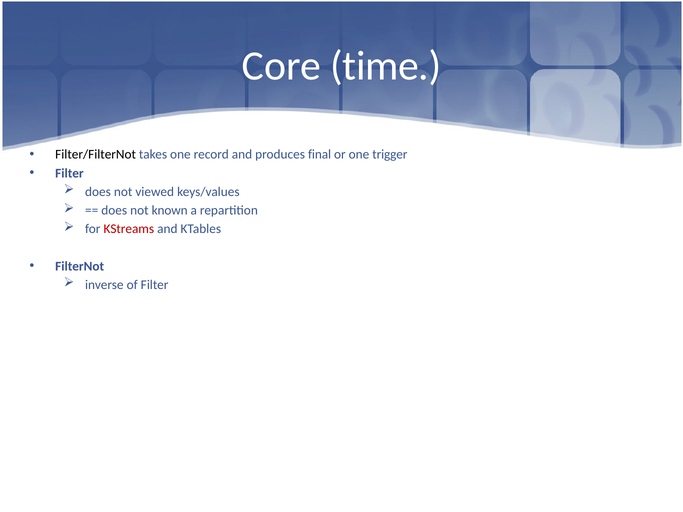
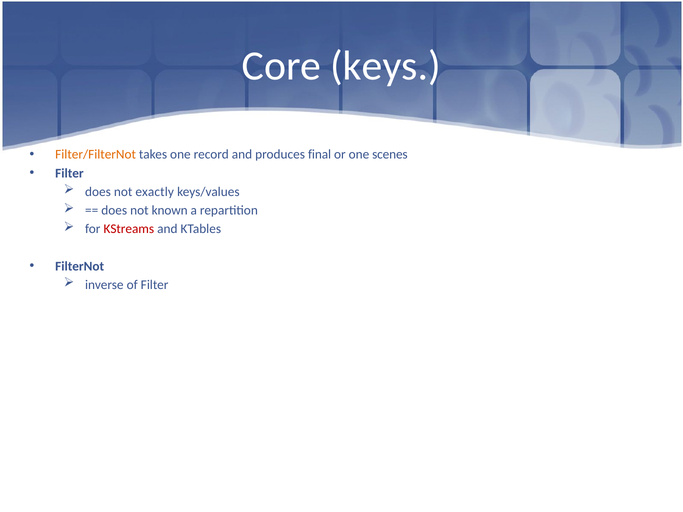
time: time -> keys
Filter/FilterNot colour: black -> orange
trigger: trigger -> scenes
viewed: viewed -> exactly
